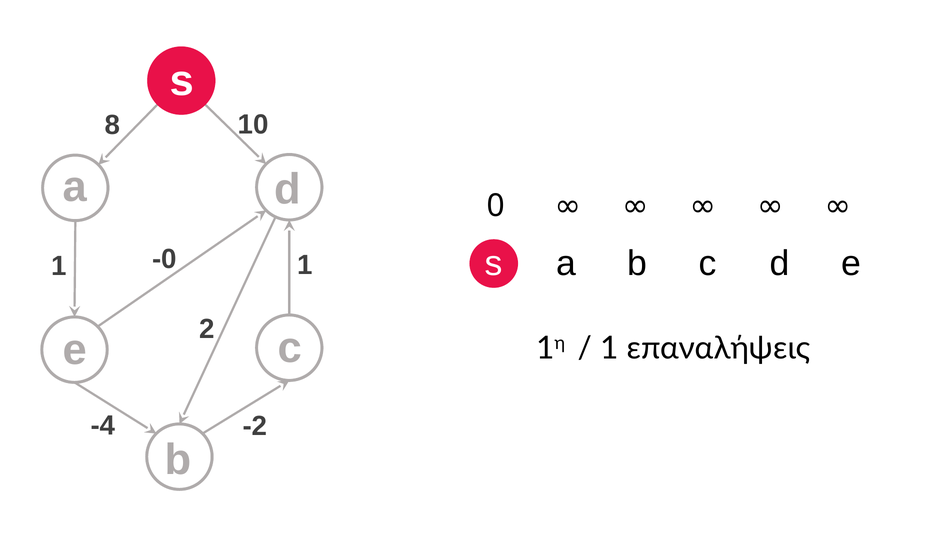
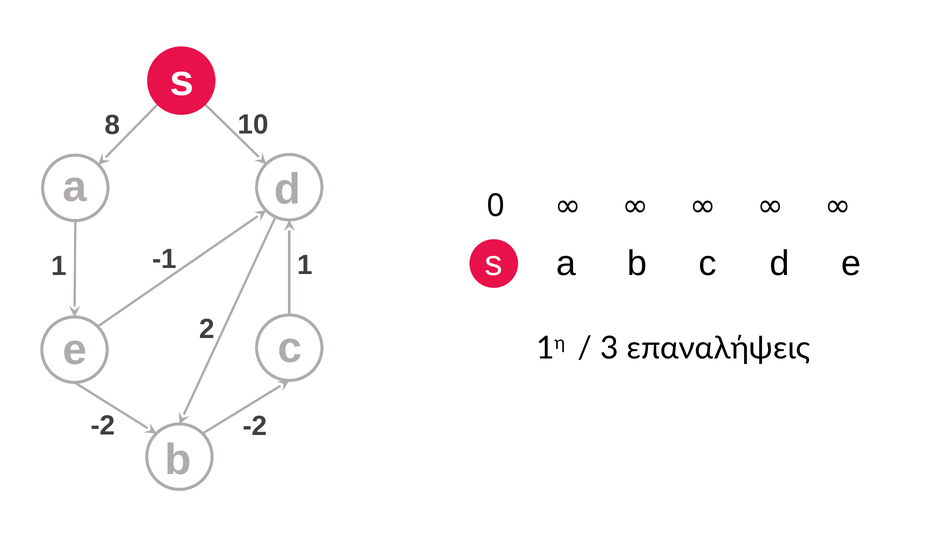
-0: -0 -> -1
1 at (609, 348): 1 -> 3
-4 at (103, 425): -4 -> -2
